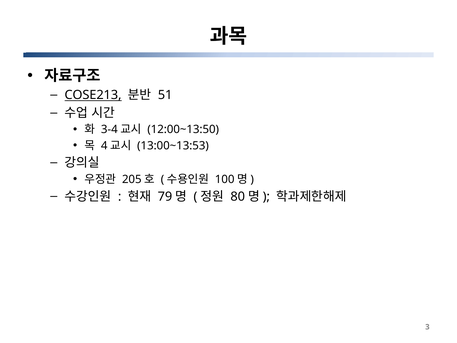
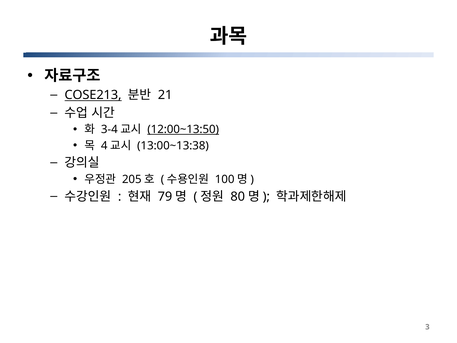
51: 51 -> 21
12:00~13:50 underline: none -> present
13:00~13:53: 13:00~13:53 -> 13:00~13:38
